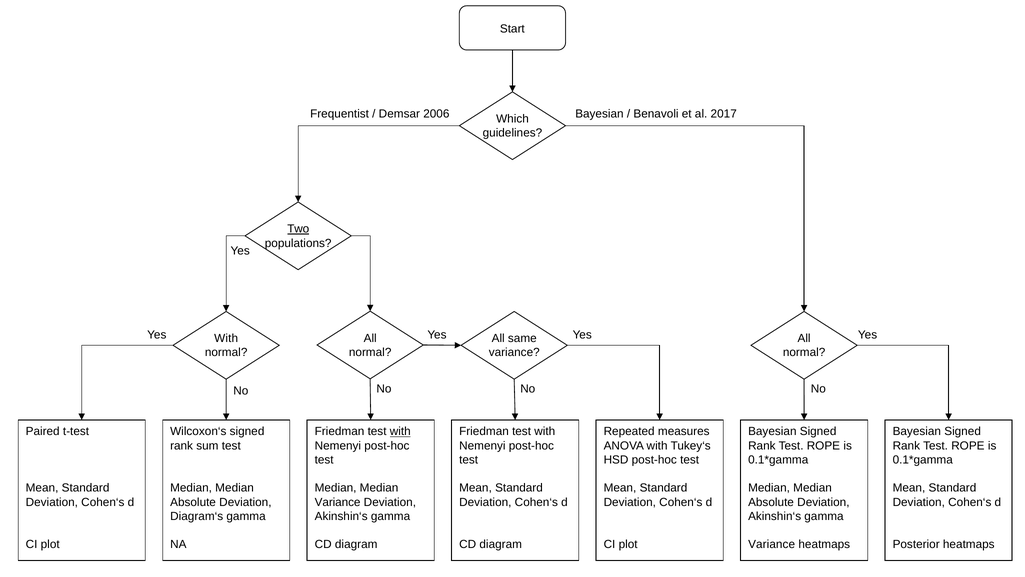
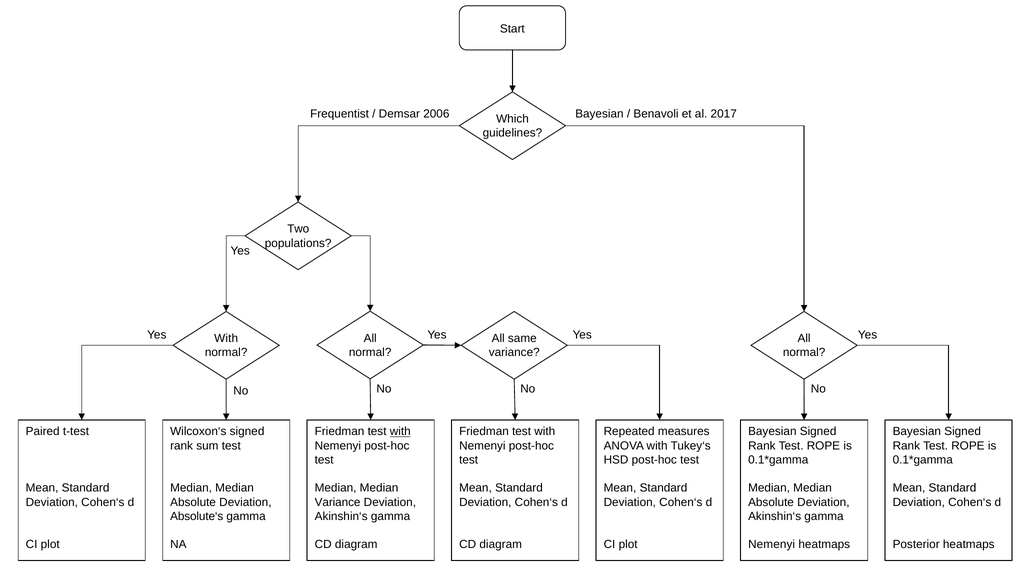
Two underline: present -> none
Diagram‘s: Diagram‘s -> Absolute‘s
Variance at (772, 544): Variance -> Nemenyi
